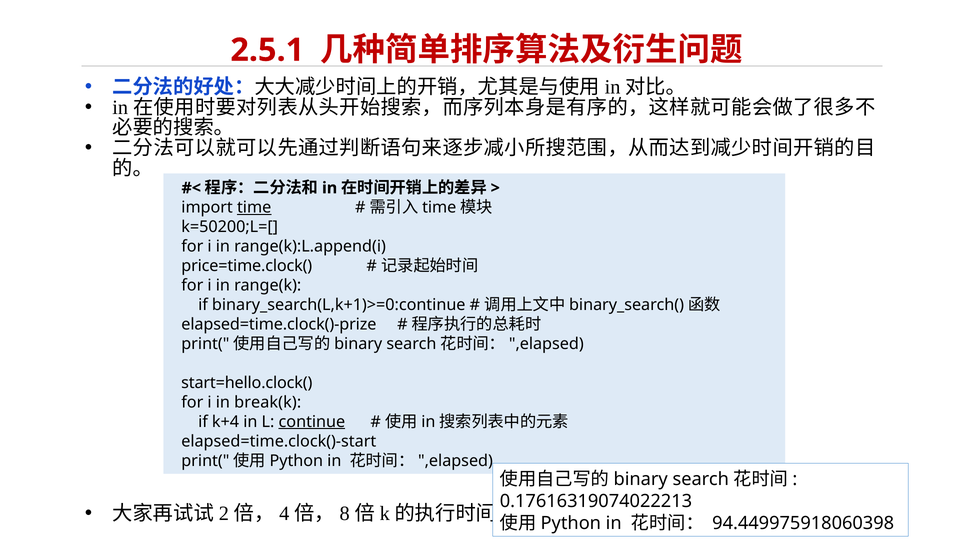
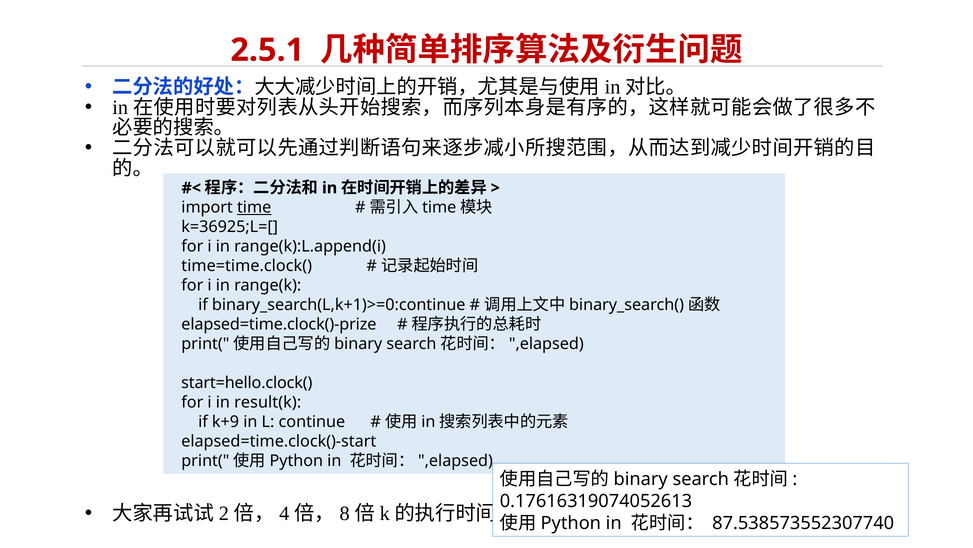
k=50200;L=[: k=50200;L=[ -> k=36925;L=[
price=time.clock(: price=time.clock( -> time=time.clock(
break(k: break(k -> result(k
k+4: k+4 -> k+9
continue underline: present -> none
0.17616319074022213: 0.17616319074022213 -> 0.17616319074052613
94.449975918060398: 94.449975918060398 -> 87.538573552307740
